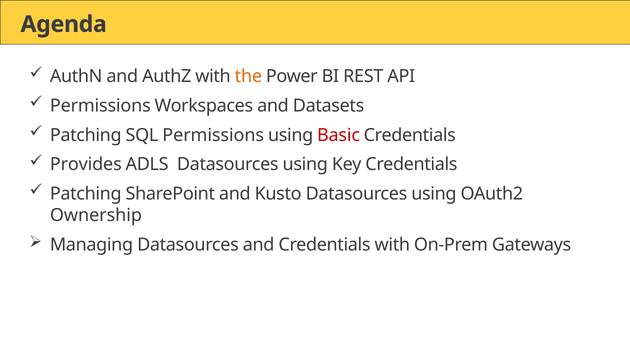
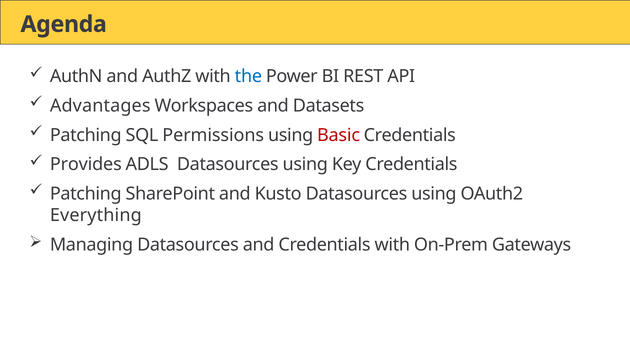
the colour: orange -> blue
Permissions at (100, 106): Permissions -> Advantages
Ownership: Ownership -> Everything
